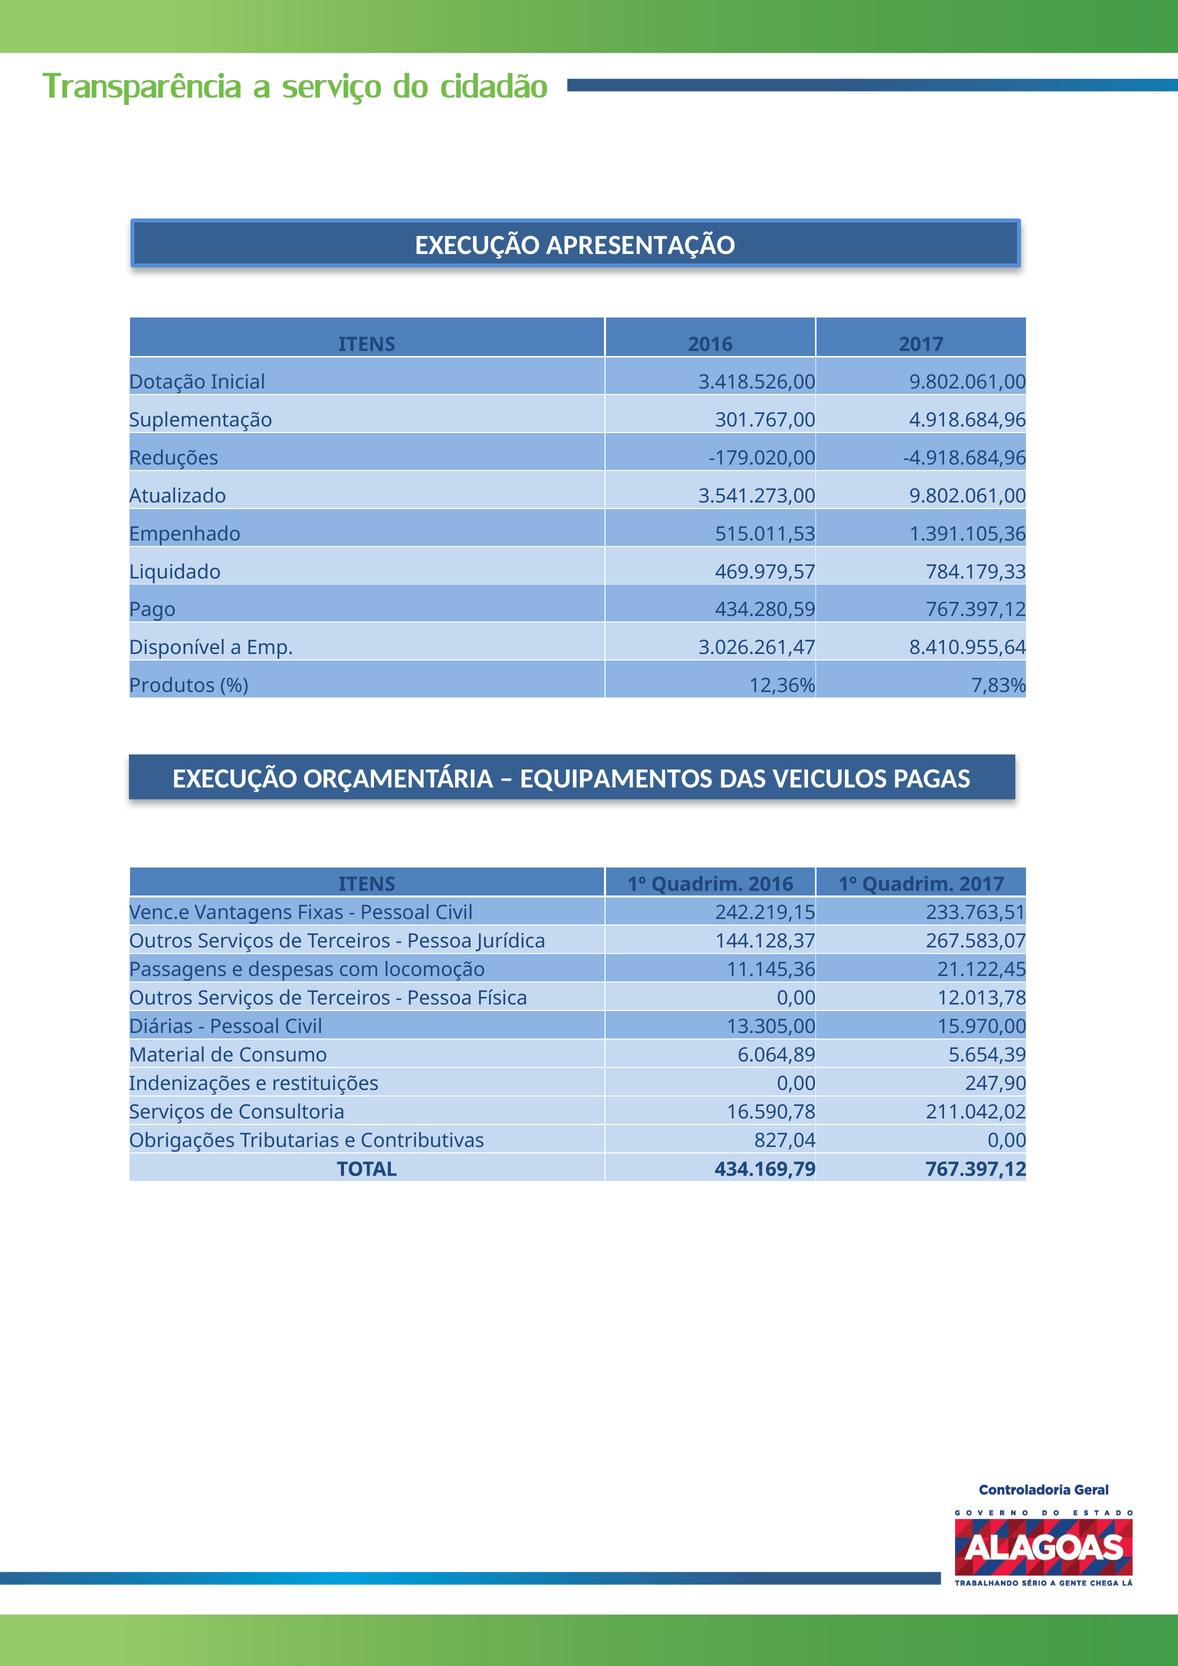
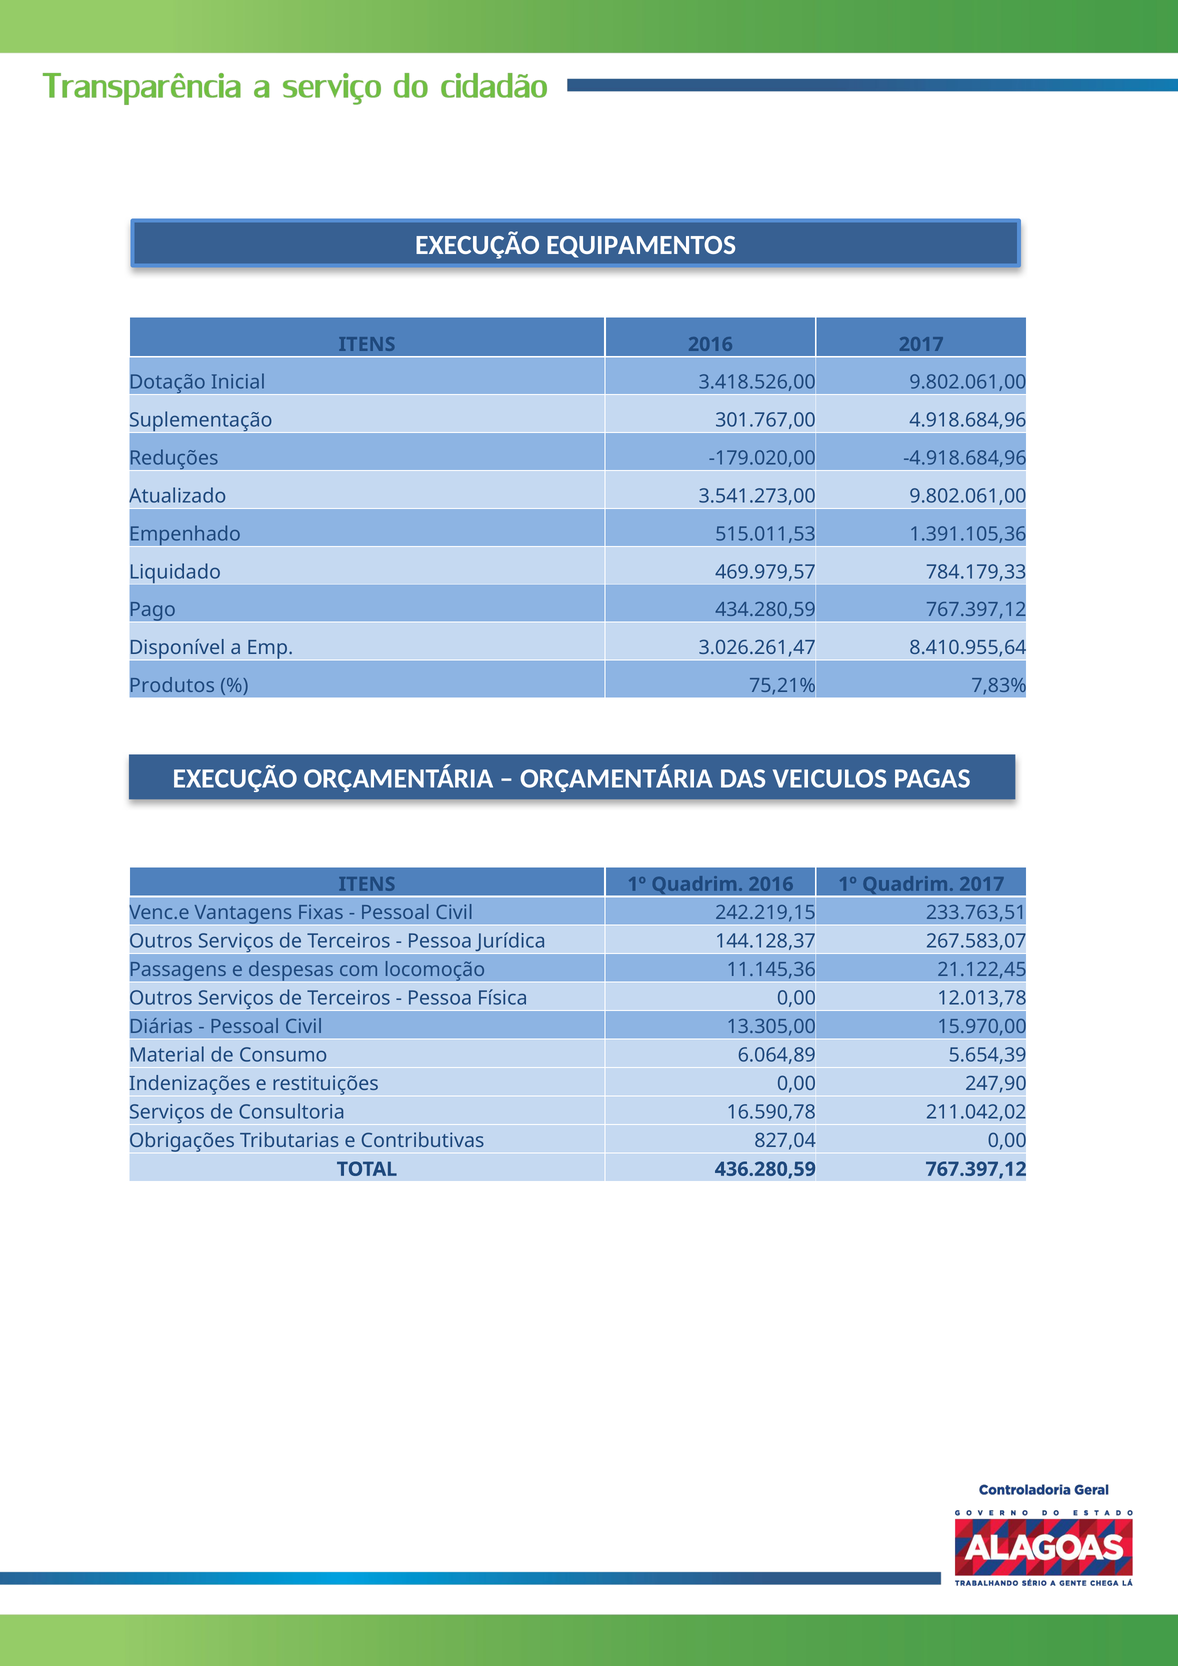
APRESENTAÇÃO: APRESENTAÇÃO -> EQUIPAMENTOS
12,36%: 12,36% -> 75,21%
EQUIPAMENTOS at (617, 779): EQUIPAMENTOS -> ORÇAMENTÁRIA
434.169,79: 434.169,79 -> 436.280,59
